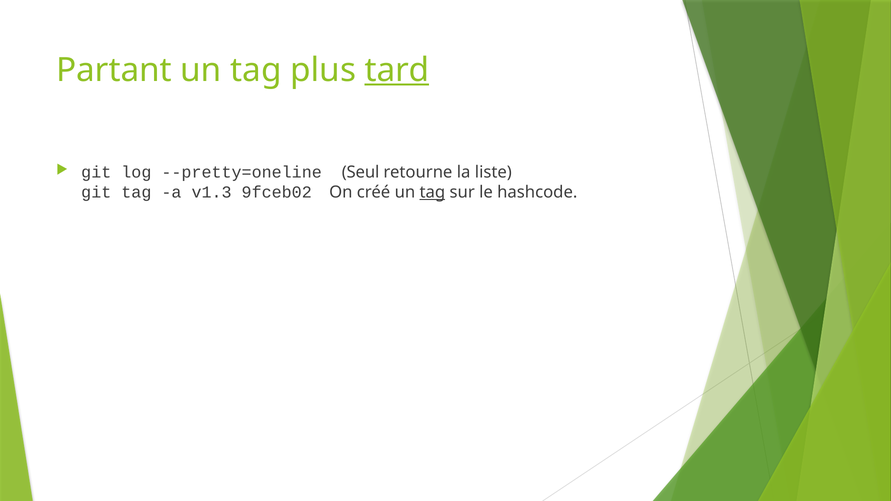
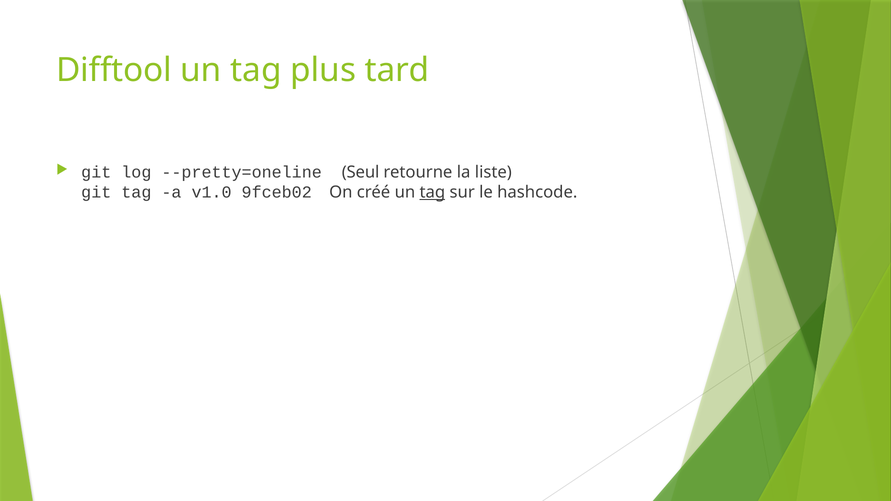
Partant: Partant -> Difftool
tard underline: present -> none
v1.3: v1.3 -> v1.0
